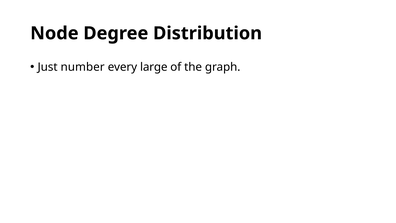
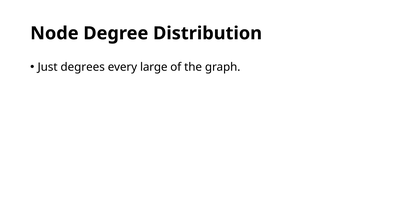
number: number -> degrees
